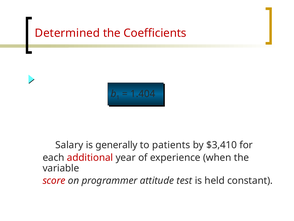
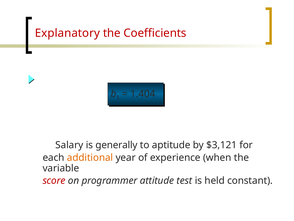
Determined: Determined -> Explanatory
patients: patients -> aptitude
$3,410: $3,410 -> $3,121
additional colour: red -> orange
